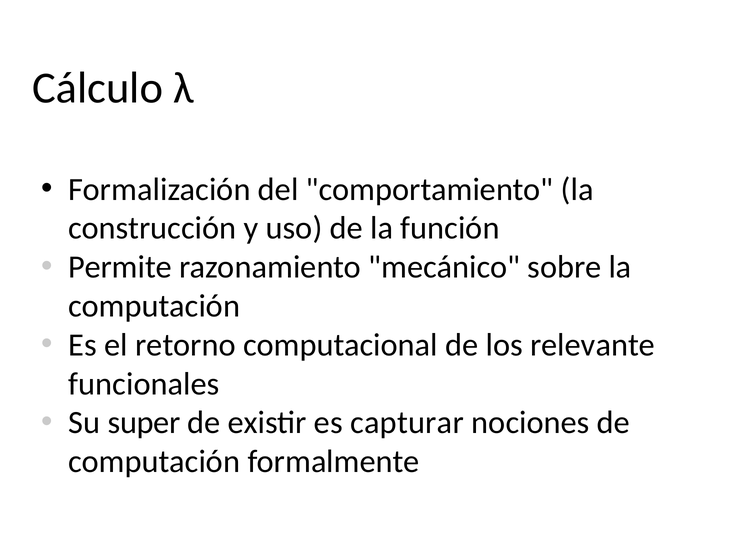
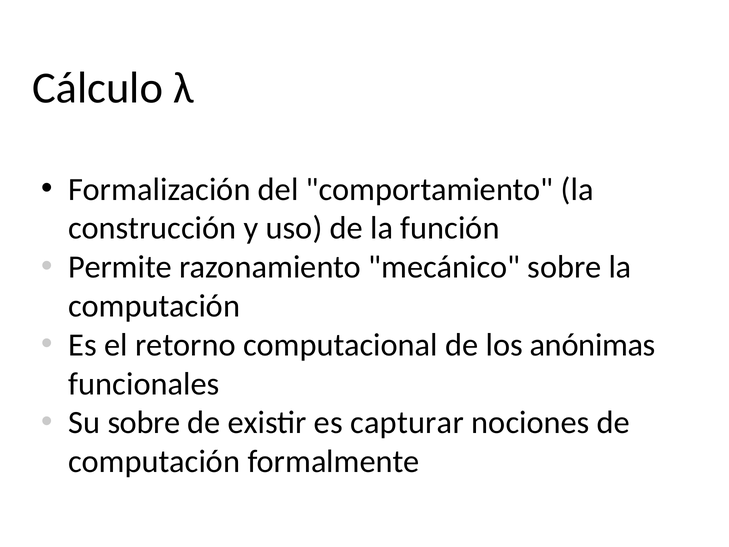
relevante: relevante -> anónimas
Su super: super -> sobre
